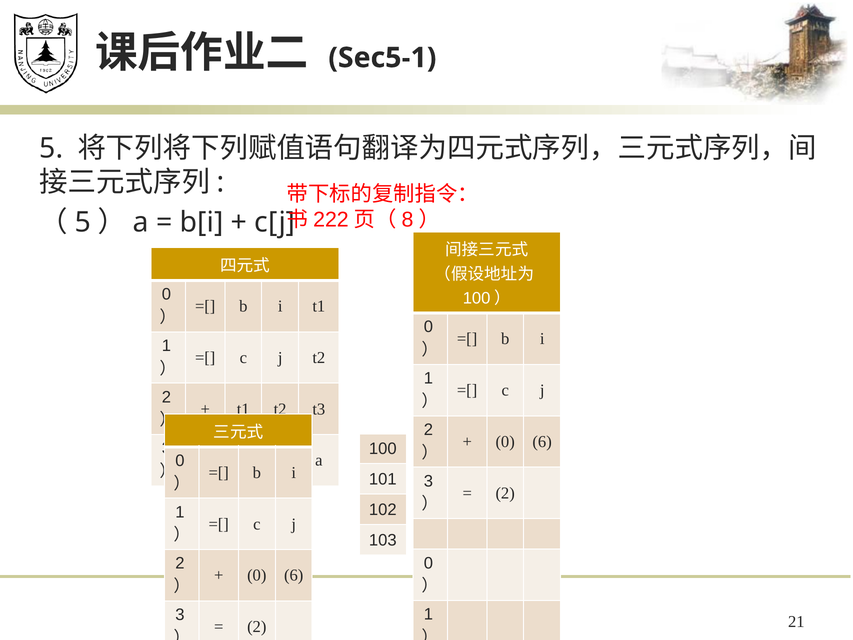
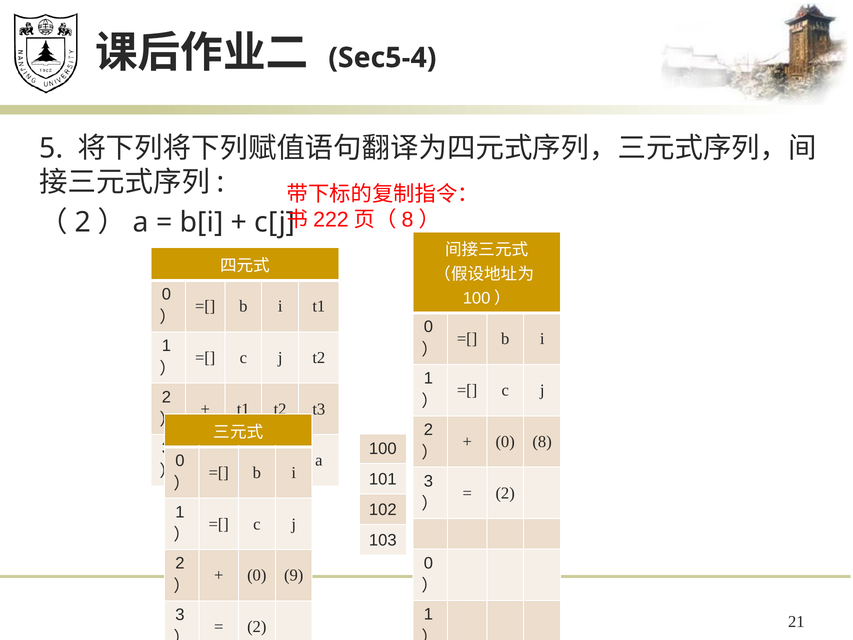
Sec5-1: Sec5-1 -> Sec5-4
5 at (83, 222): 5 -> 2
6 at (542, 441): 6 -> 8
6 at (294, 575): 6 -> 9
